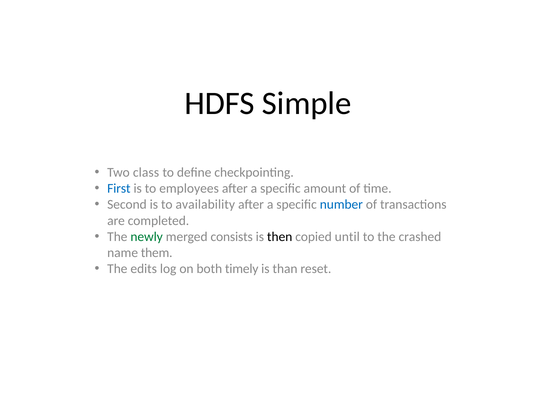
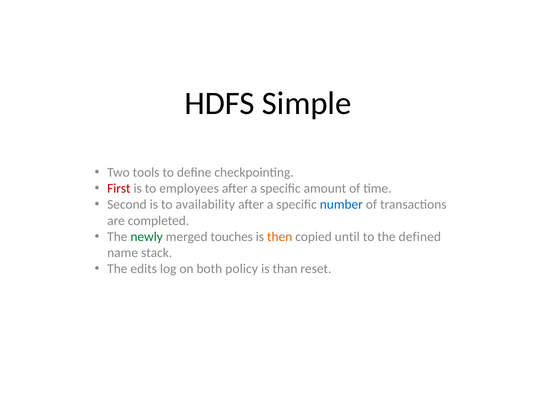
class: class -> tools
First colour: blue -> red
consists: consists -> touches
then colour: black -> orange
crashed: crashed -> defined
them: them -> stack
timely: timely -> policy
